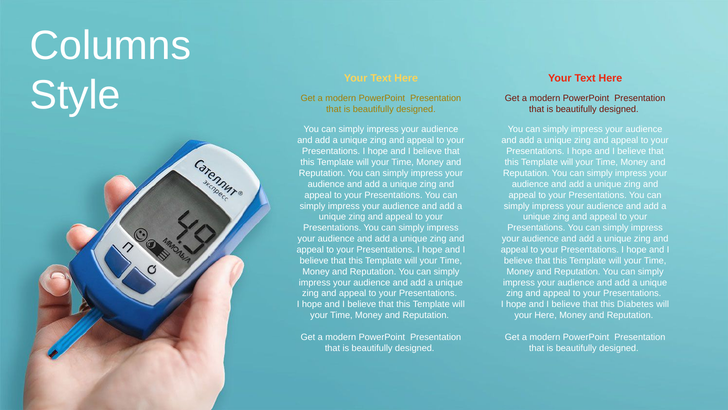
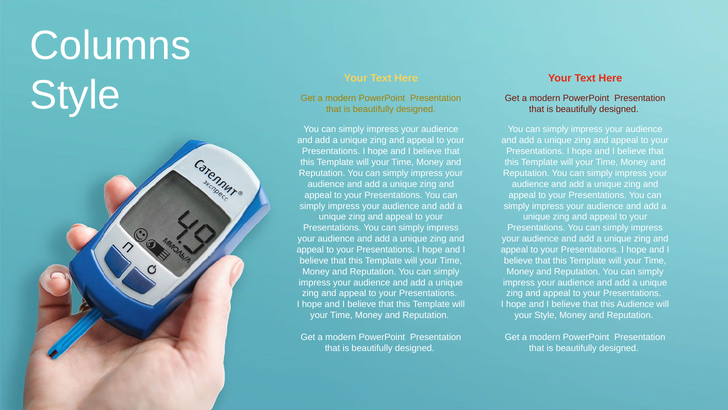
this Diabetes: Diabetes -> Audience
your Here: Here -> Style
